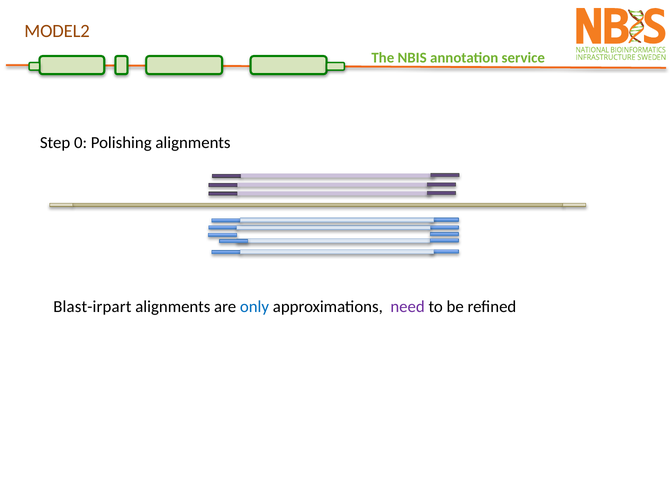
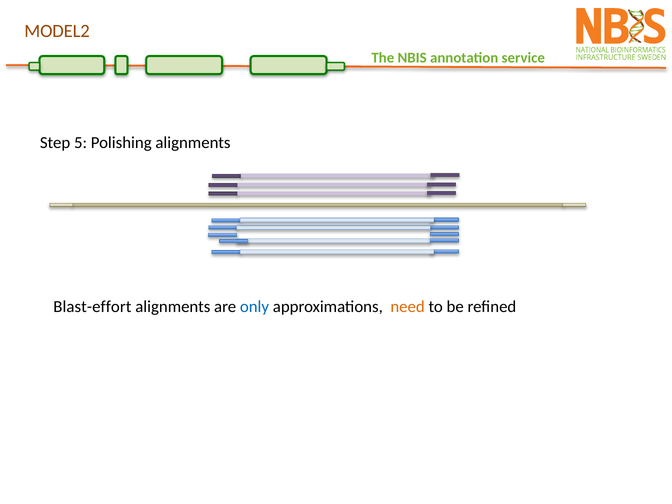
0: 0 -> 5
Blast-irpart: Blast-irpart -> Blast-effort
need colour: purple -> orange
